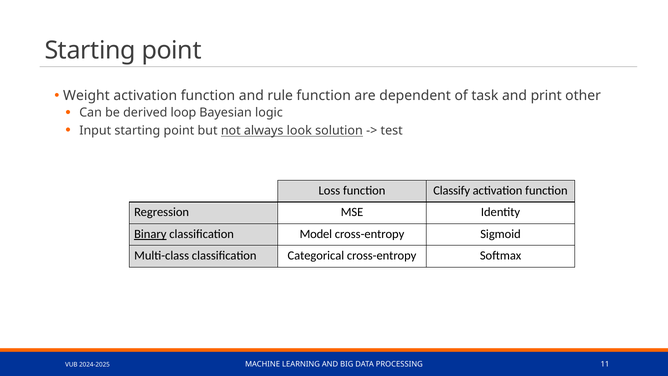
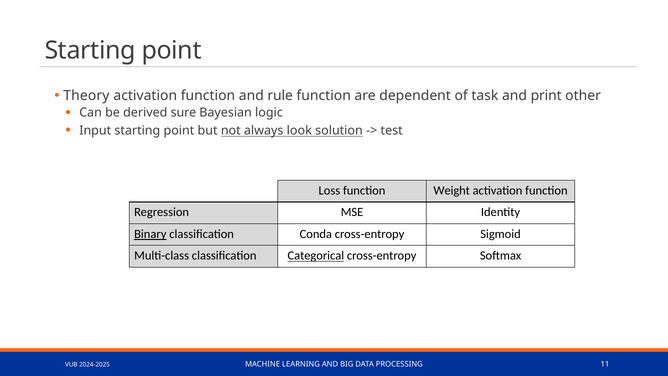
Weight: Weight -> Theory
loop: loop -> sure
Classify: Classify -> Weight
Model: Model -> Conda
Categorical underline: none -> present
